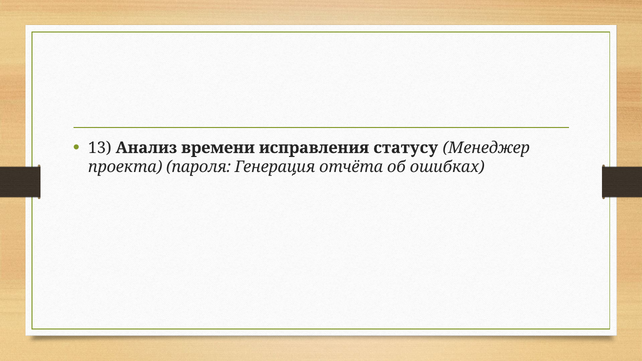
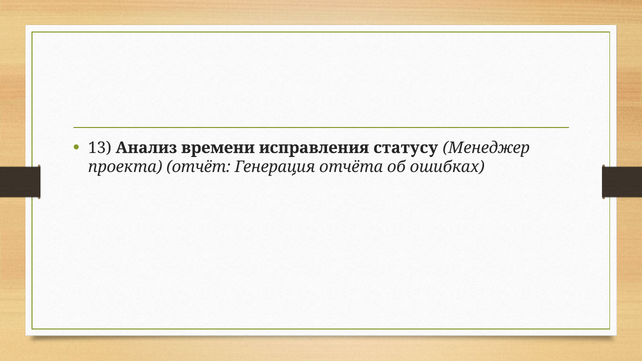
пароля: пароля -> отчёт
